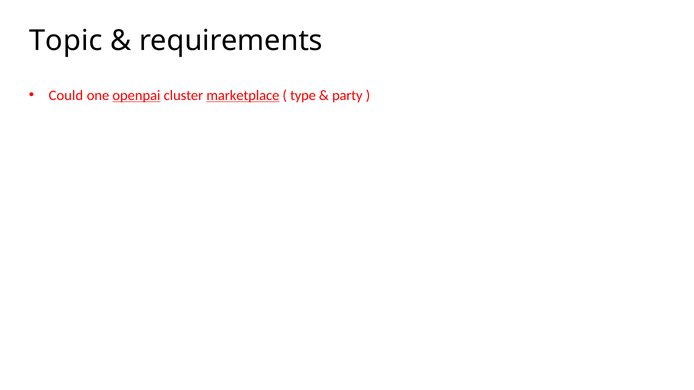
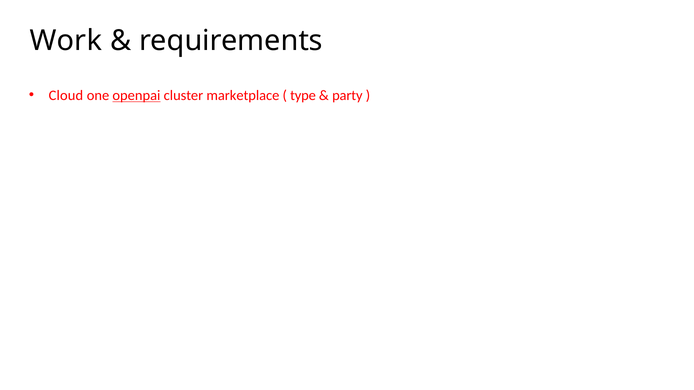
Topic: Topic -> Work
Could: Could -> Cloud
marketplace underline: present -> none
